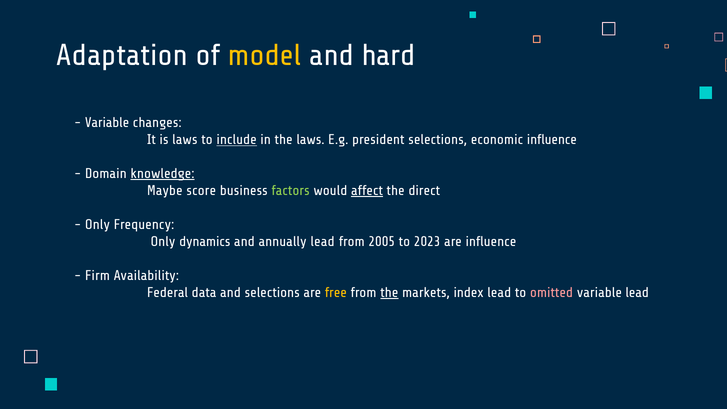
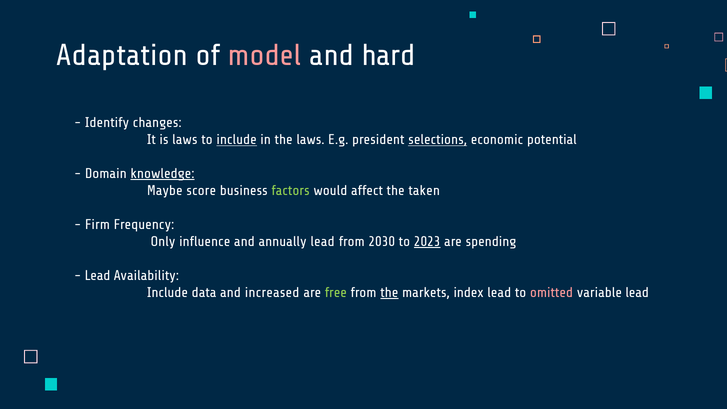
model colour: yellow -> pink
Variable at (107, 123): Variable -> Identify
selections at (438, 140) underline: none -> present
economic influence: influence -> potential
affect underline: present -> none
direct: direct -> taken
Only at (97, 224): Only -> Firm
dynamics: dynamics -> influence
2005: 2005 -> 2030
2023 underline: none -> present
are influence: influence -> spending
Firm at (97, 275): Firm -> Lead
Federal at (167, 292): Federal -> Include
and selections: selections -> increased
free colour: yellow -> light green
